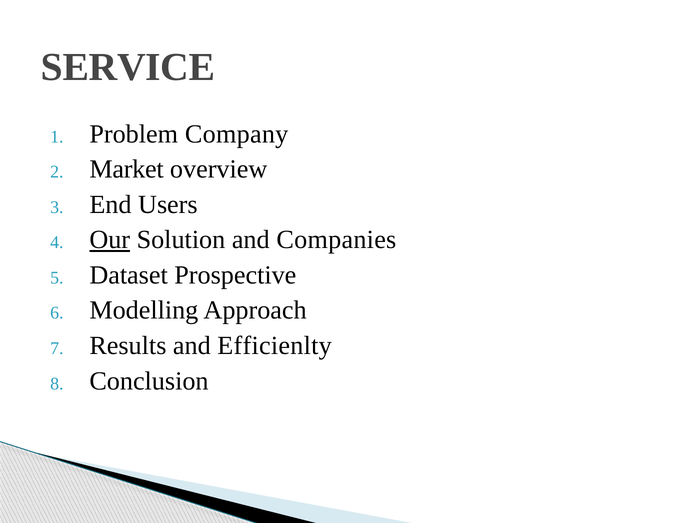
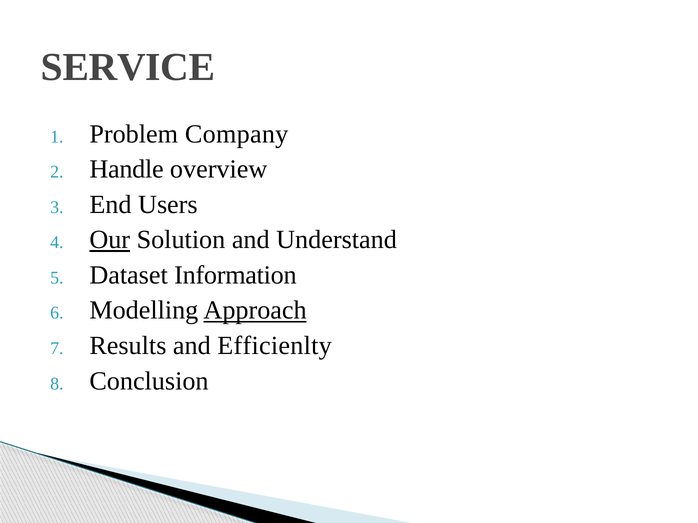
Market: Market -> Handle
Companies: Companies -> Understand
Prospective: Prospective -> Information
Approach underline: none -> present
